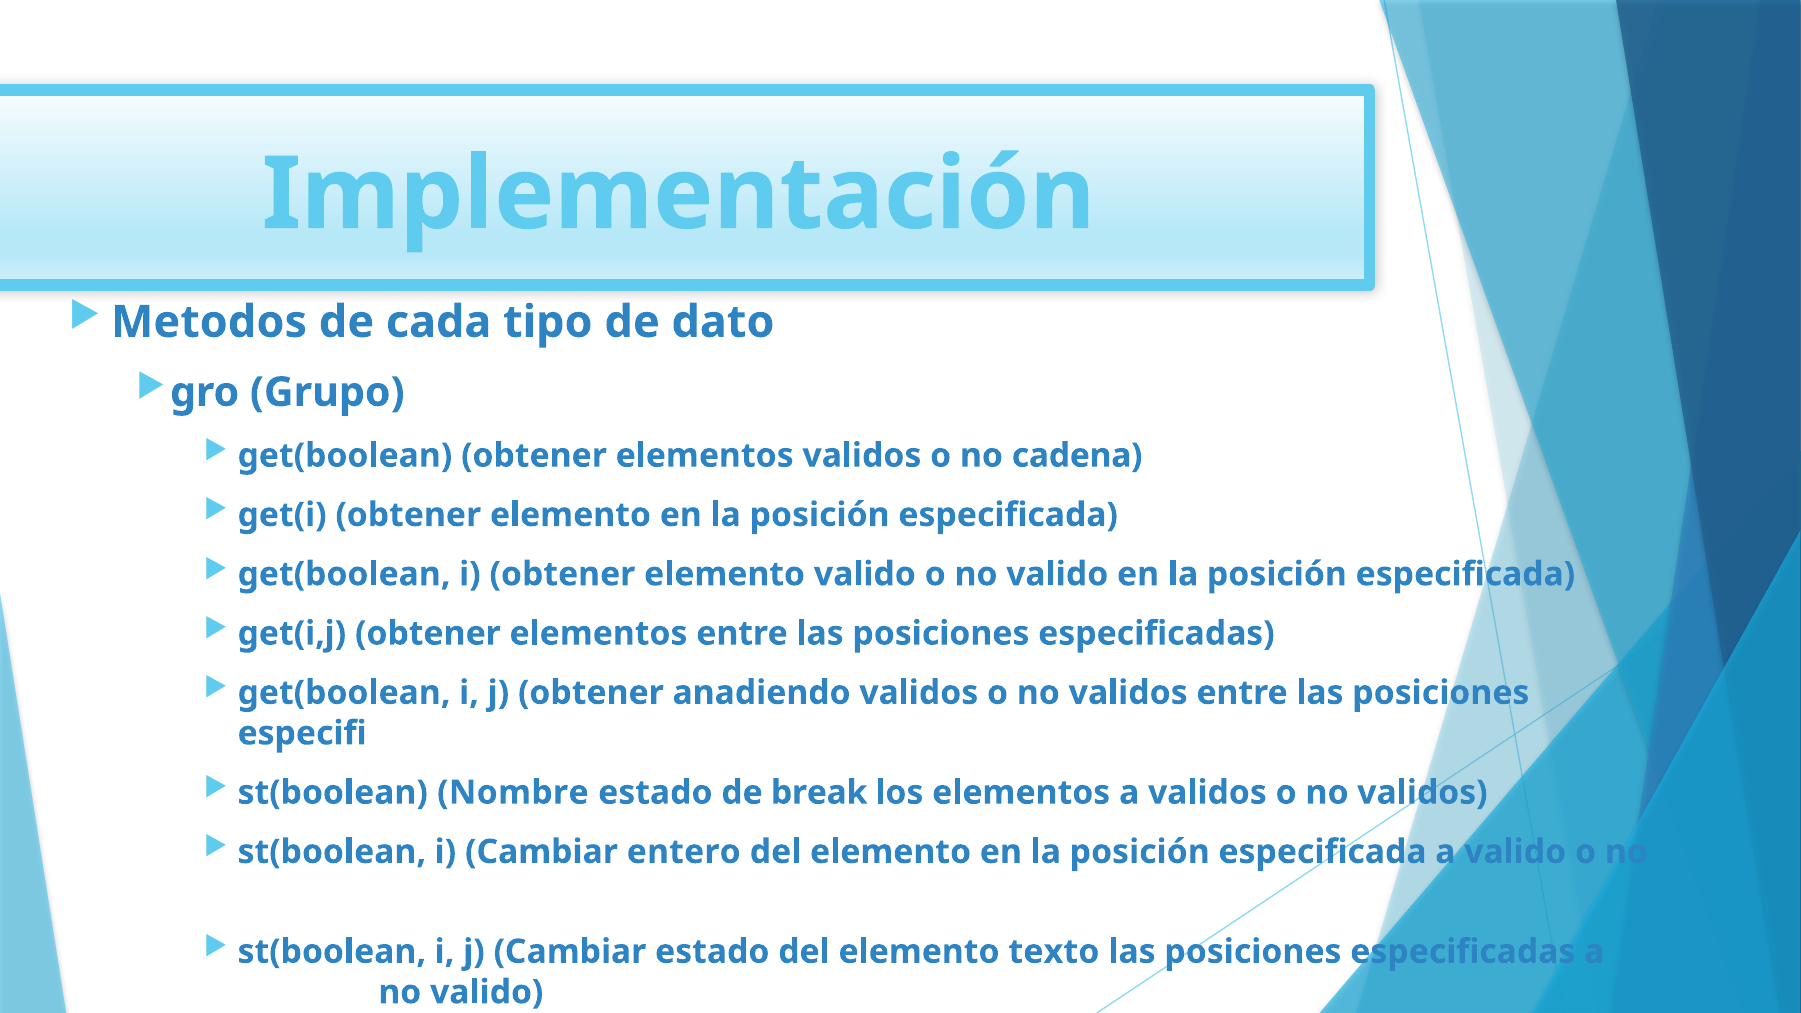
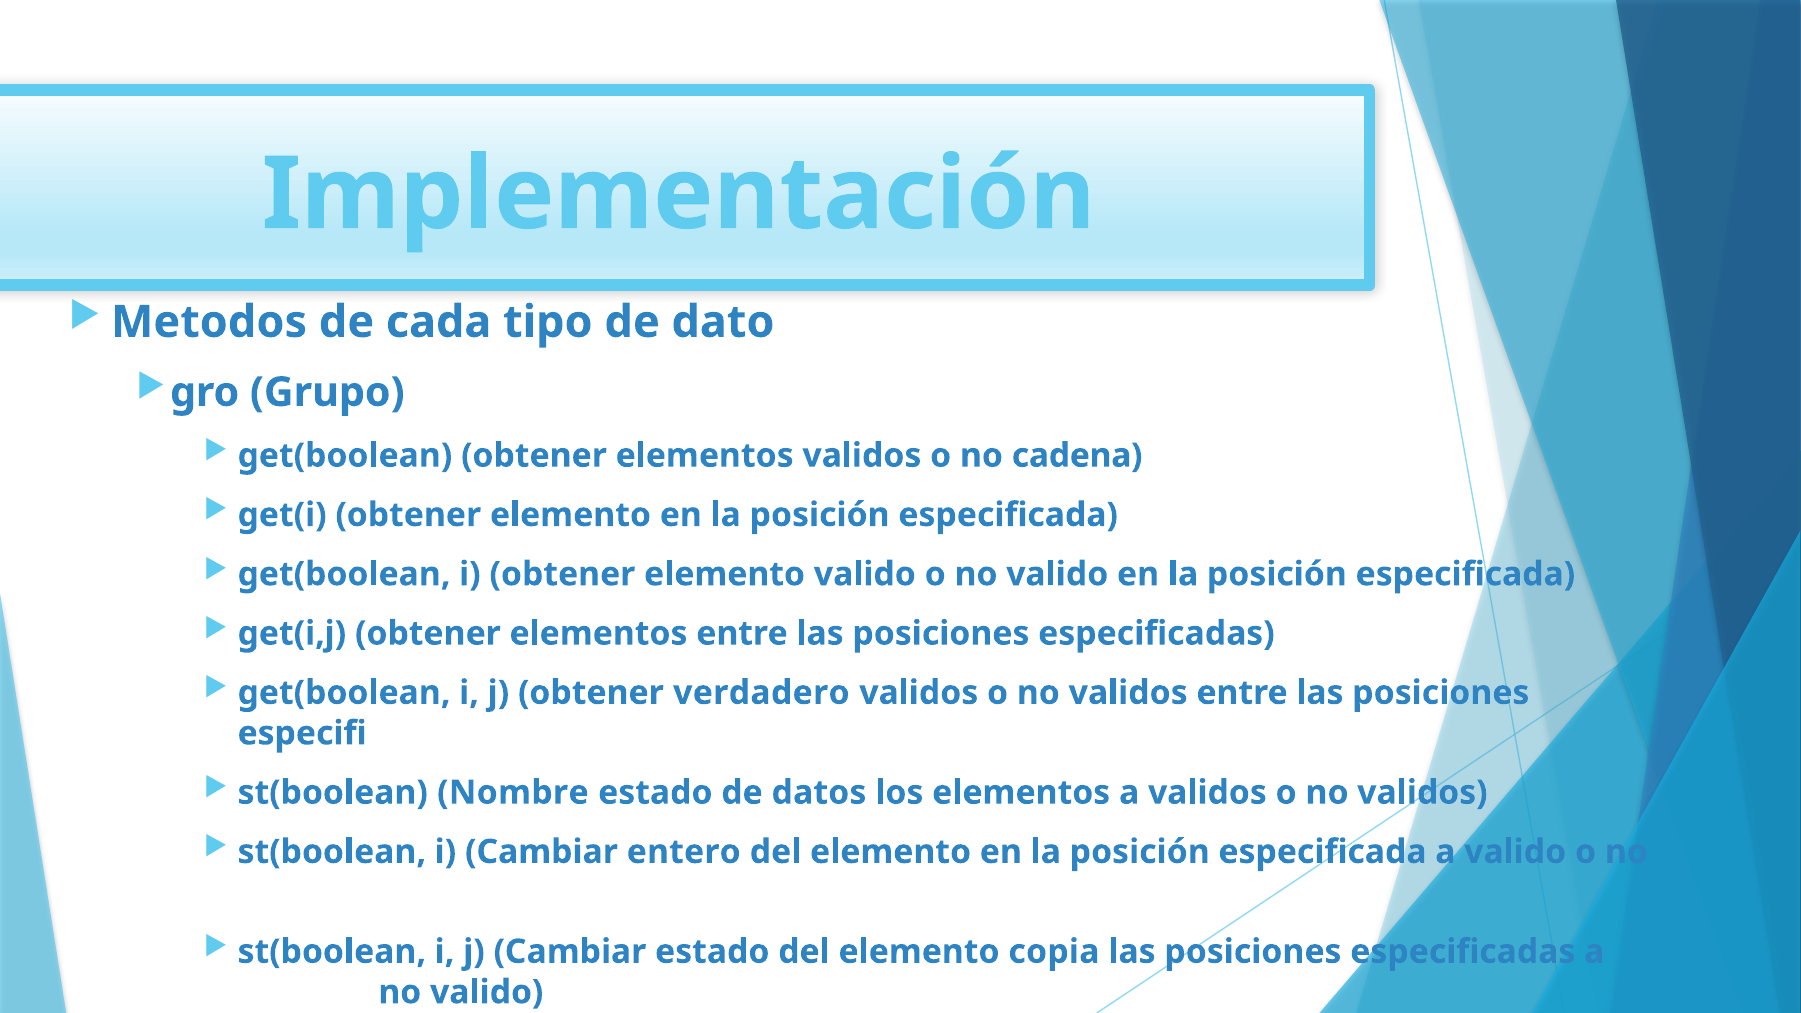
anadiendo: anadiendo -> verdadero
break: break -> datos
texto: texto -> copia
